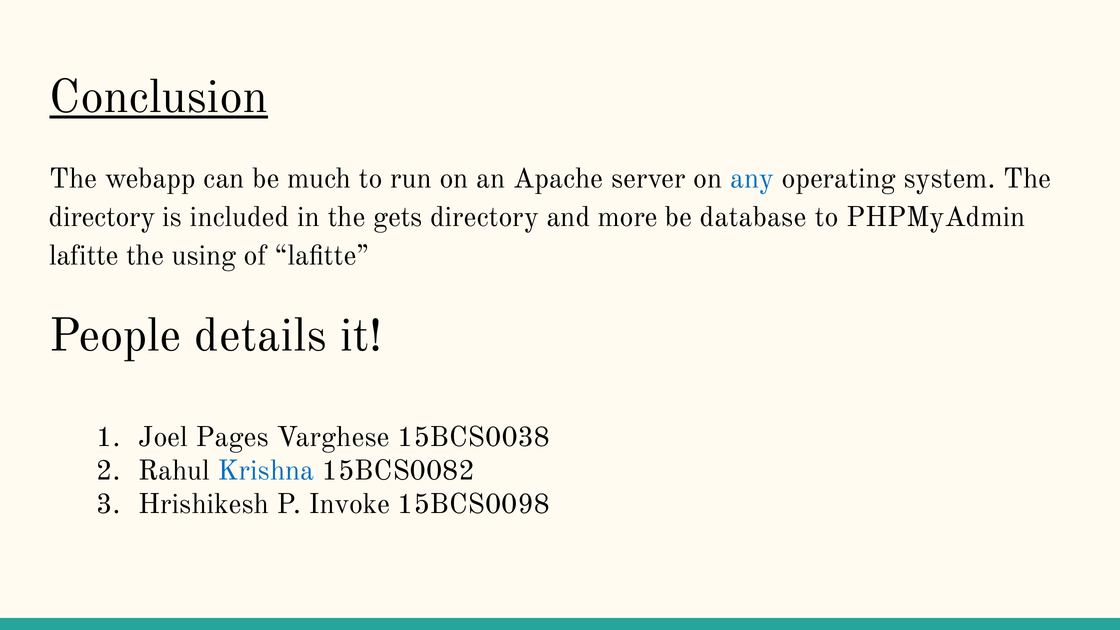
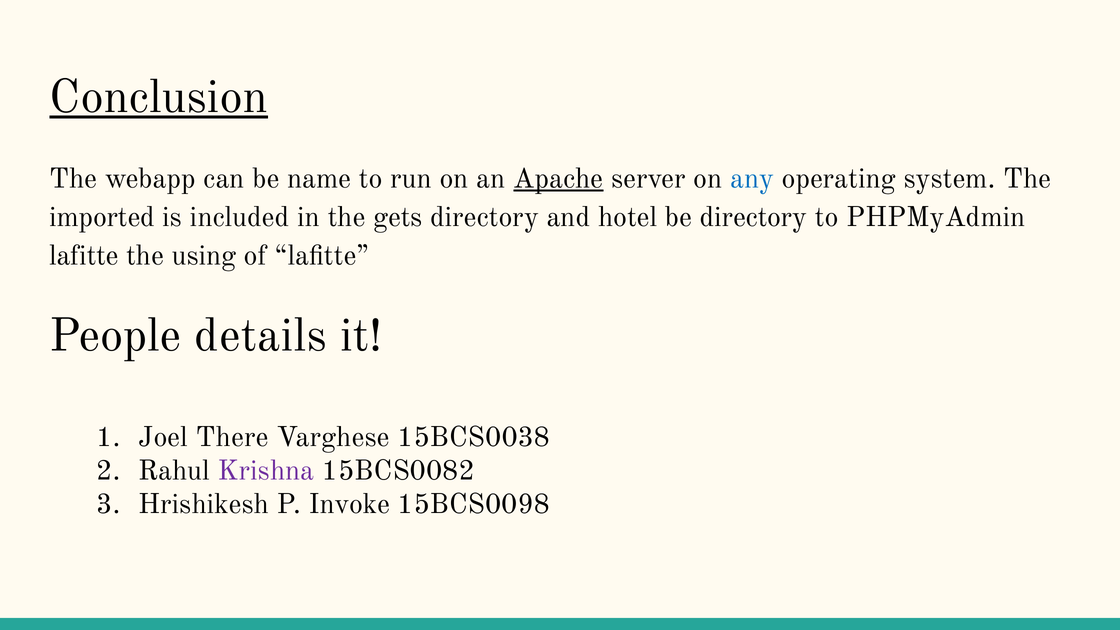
much: much -> name
Apache underline: none -> present
directory at (102, 217): directory -> imported
more: more -> hotel
be database: database -> directory
Pages: Pages -> There
Krishna colour: blue -> purple
